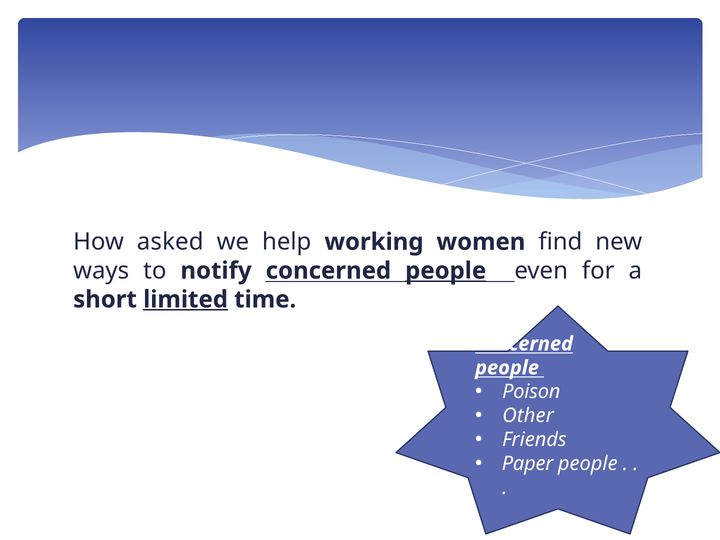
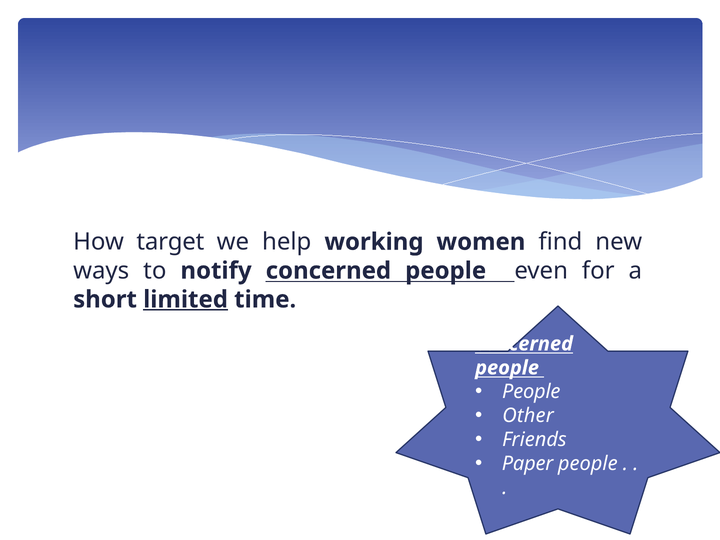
asked: asked -> target
people at (446, 271) underline: present -> none
Poison at (531, 392): Poison -> People
